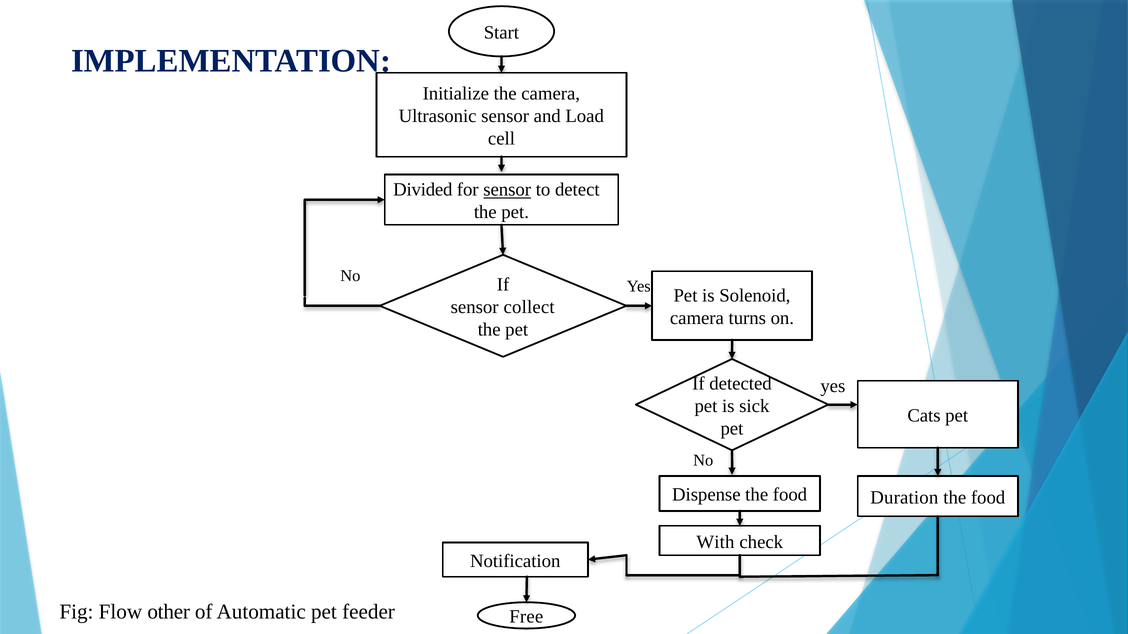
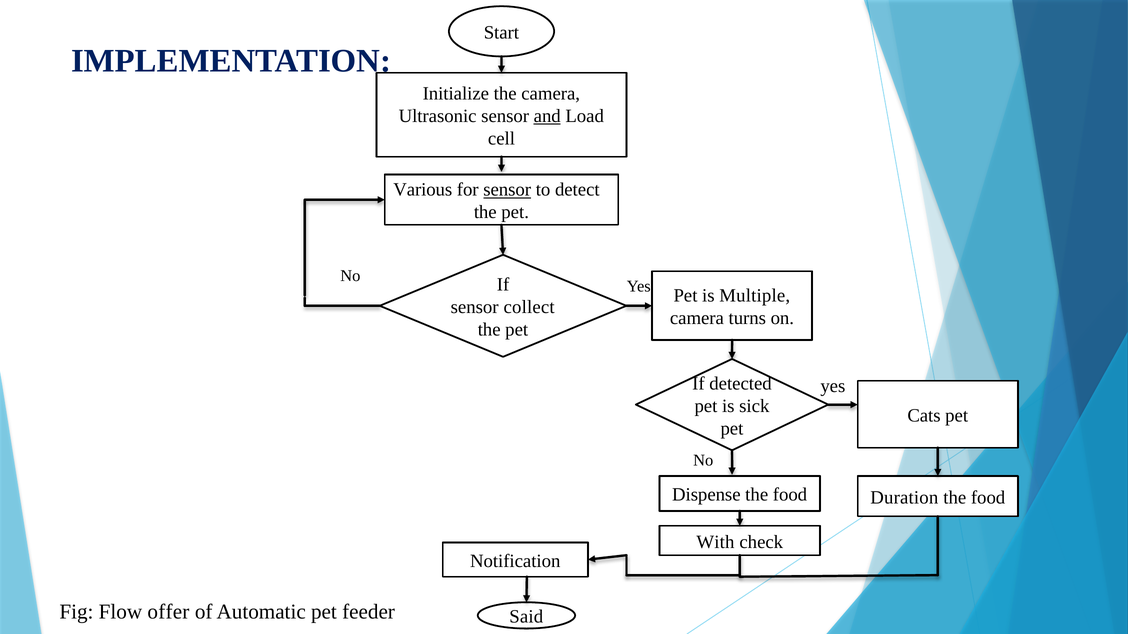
and underline: none -> present
Divided: Divided -> Various
Solenoid: Solenoid -> Multiple
other: other -> offer
Free: Free -> Said
